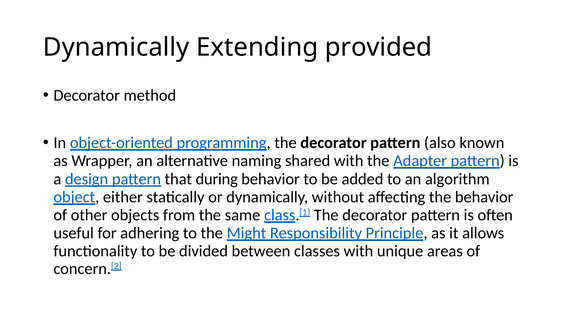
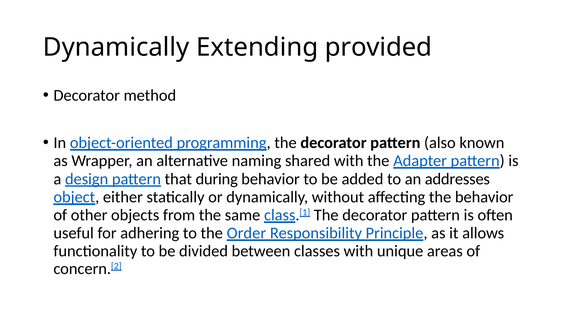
algorithm: algorithm -> addresses
Might: Might -> Order
